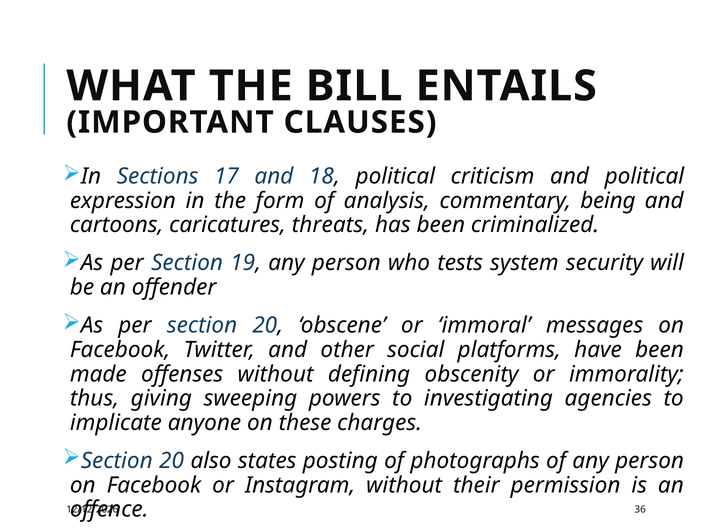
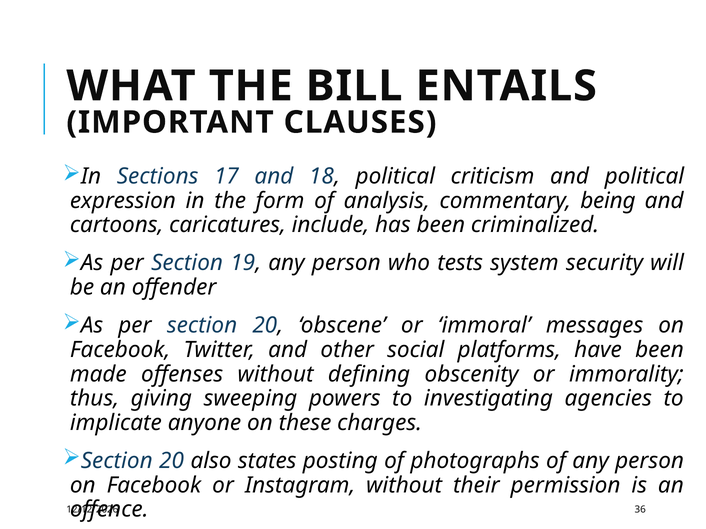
threats: threats -> include
